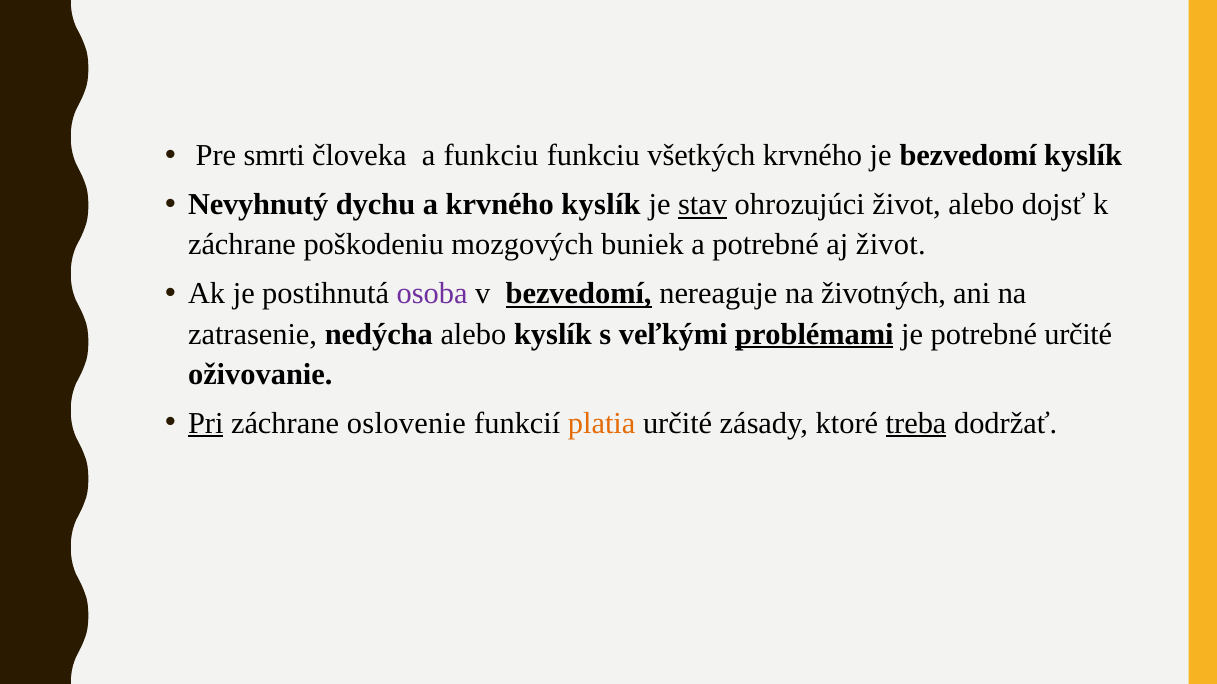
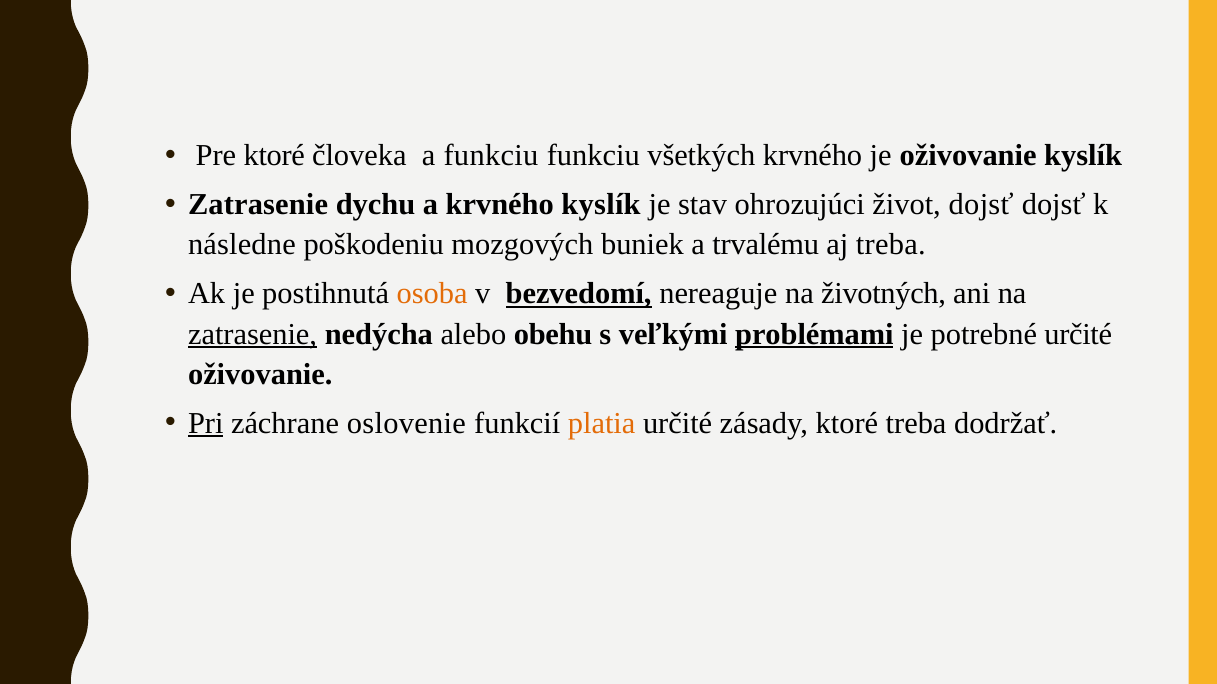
Pre smrti: smrti -> ktoré
je bezvedomí: bezvedomí -> oživovanie
Nevyhnutý at (258, 205): Nevyhnutý -> Zatrasenie
stav underline: present -> none
život alebo: alebo -> dojsť
záchrane at (242, 245): záchrane -> následne
a potrebné: potrebné -> trvalému
aj život: život -> treba
osoba colour: purple -> orange
zatrasenie at (253, 334) underline: none -> present
alebo kyslík: kyslík -> obehu
treba at (916, 423) underline: present -> none
